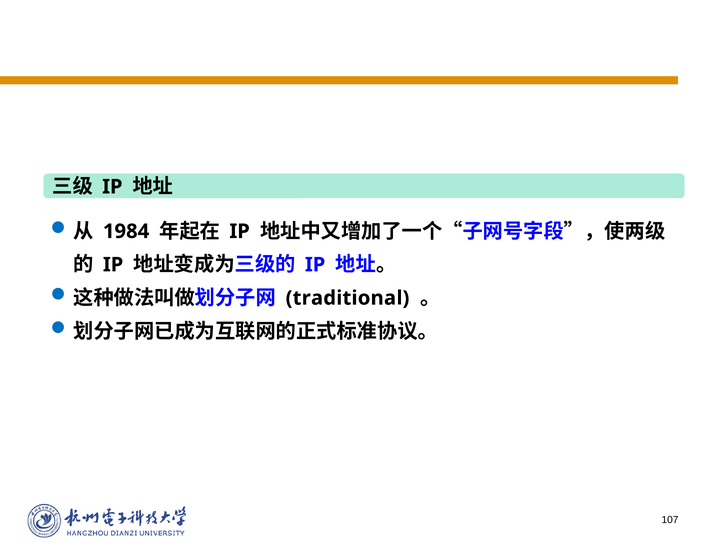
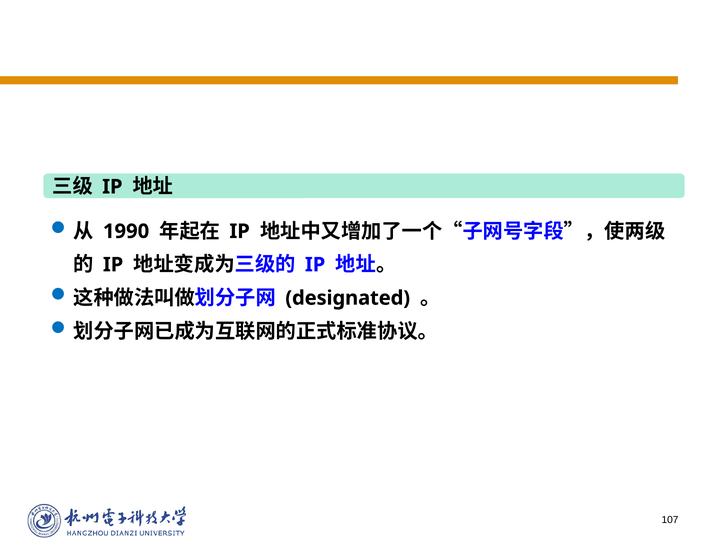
1984: 1984 -> 1990
traditional: traditional -> designated
